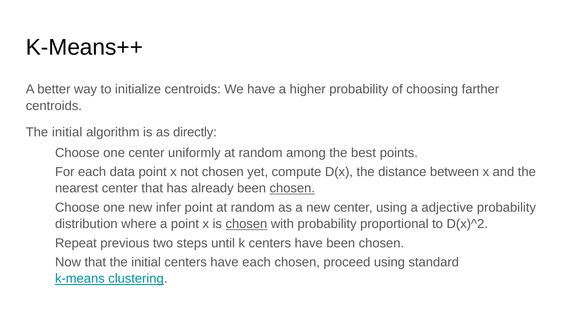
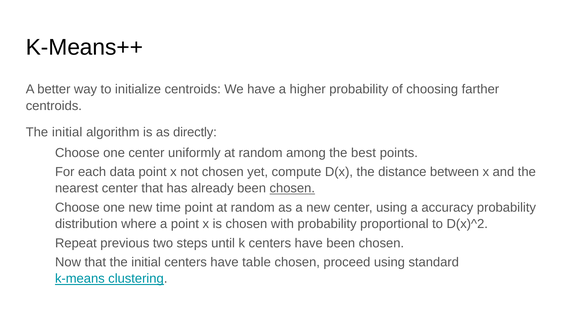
infer: infer -> time
adjective: adjective -> accuracy
chosen at (246, 224) underline: present -> none
have each: each -> table
